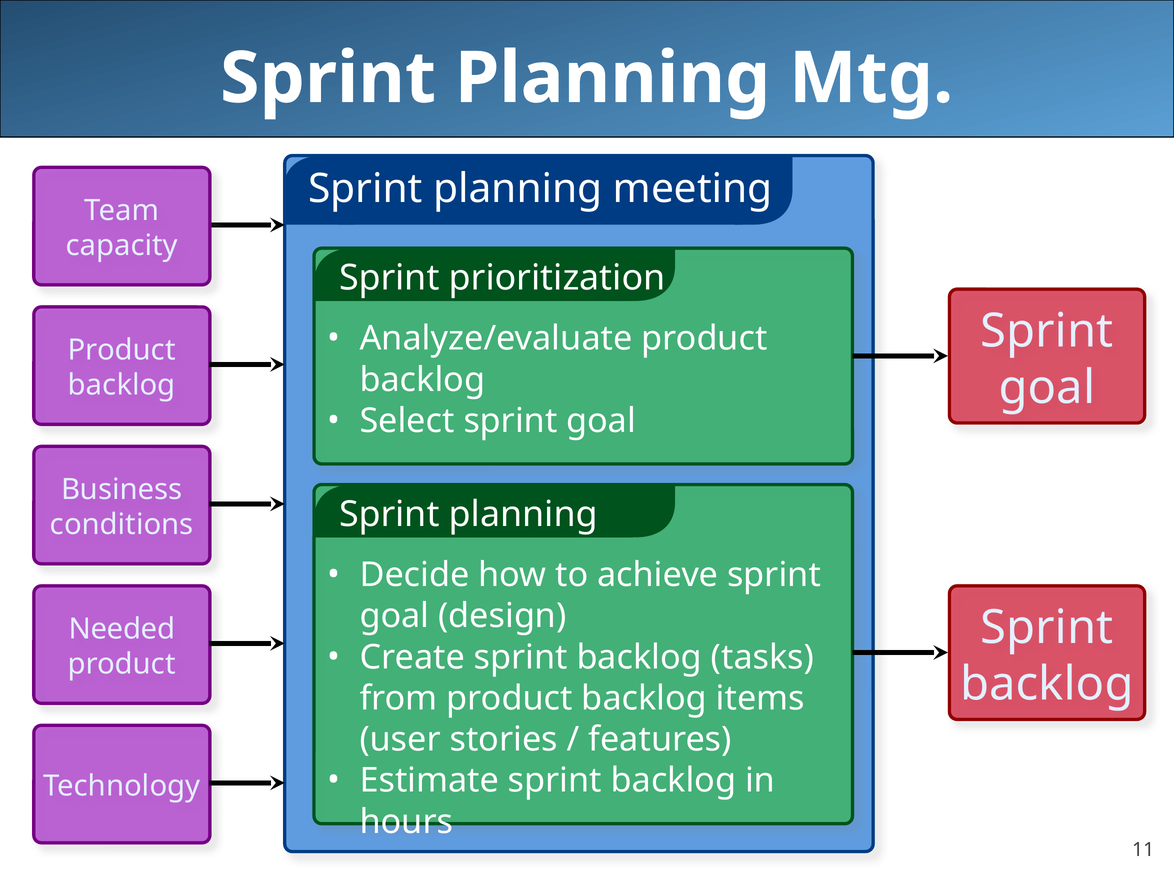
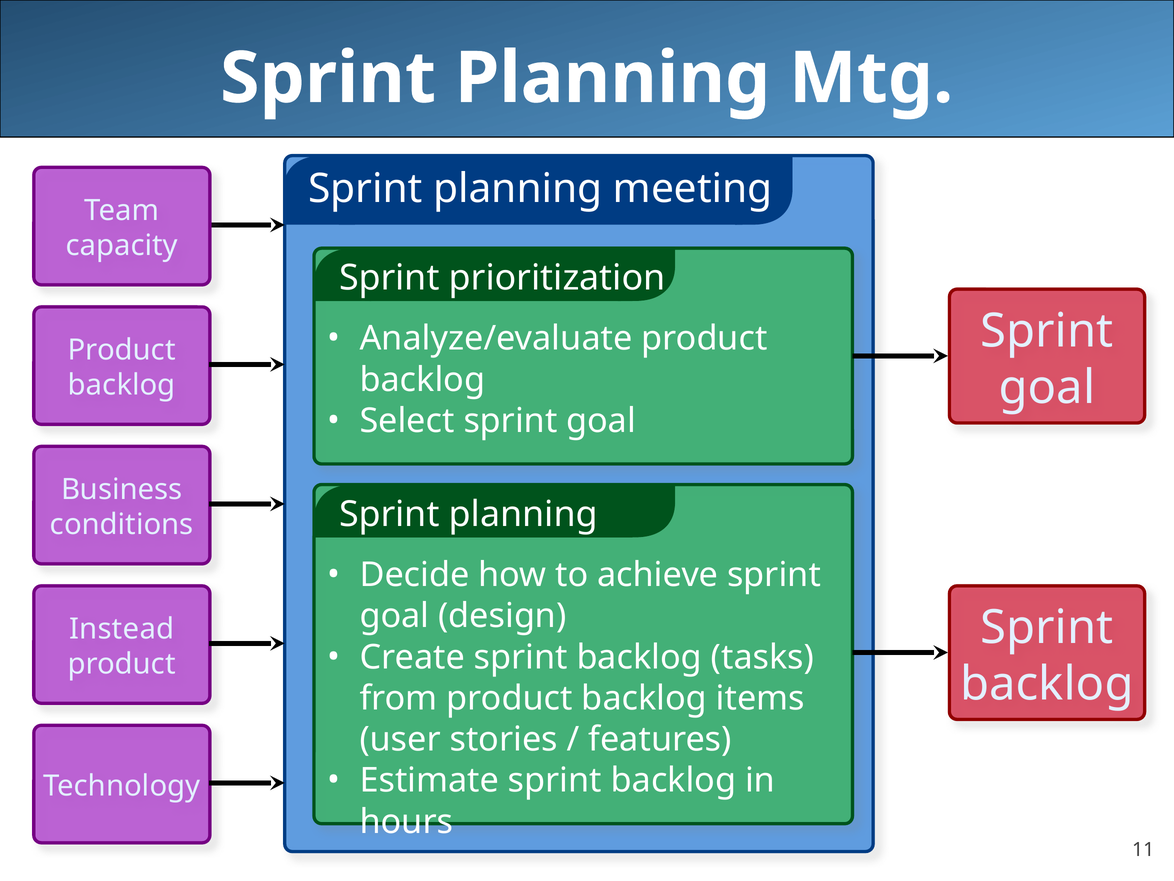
Needed: Needed -> Instead
